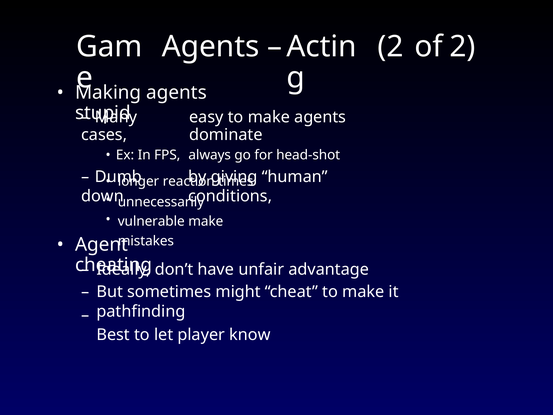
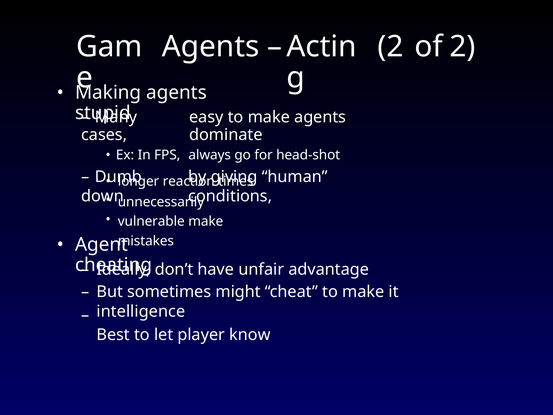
pathfinding: pathfinding -> intelligence
